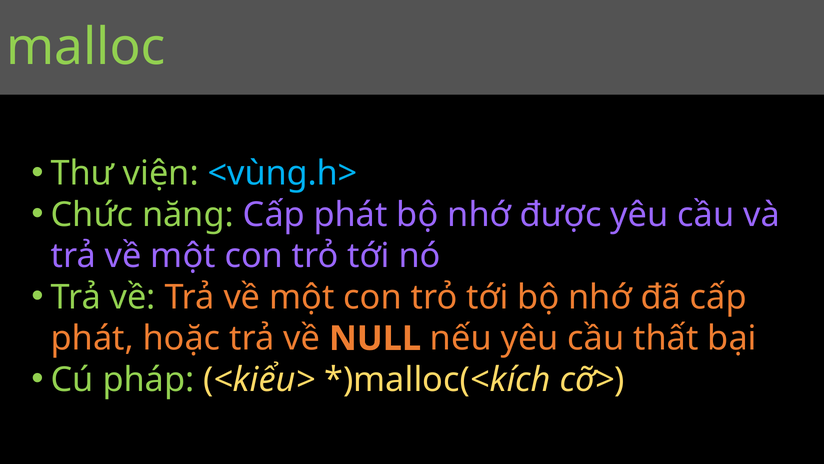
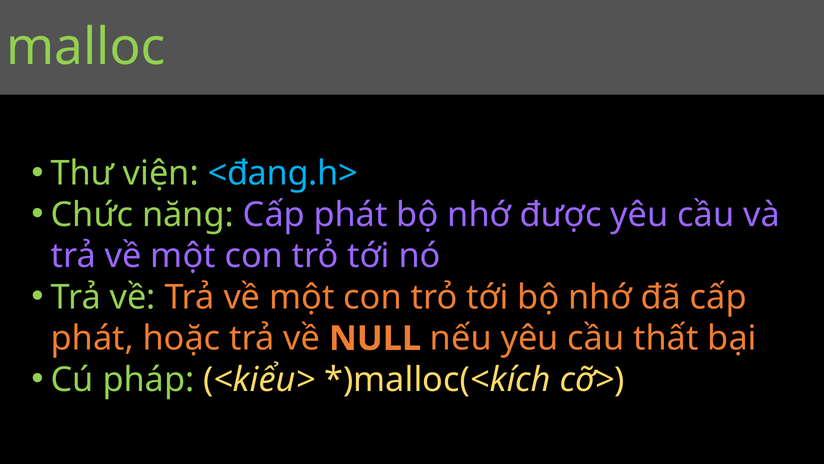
<vùng.h>: <vùng.h> -> <đang.h>
